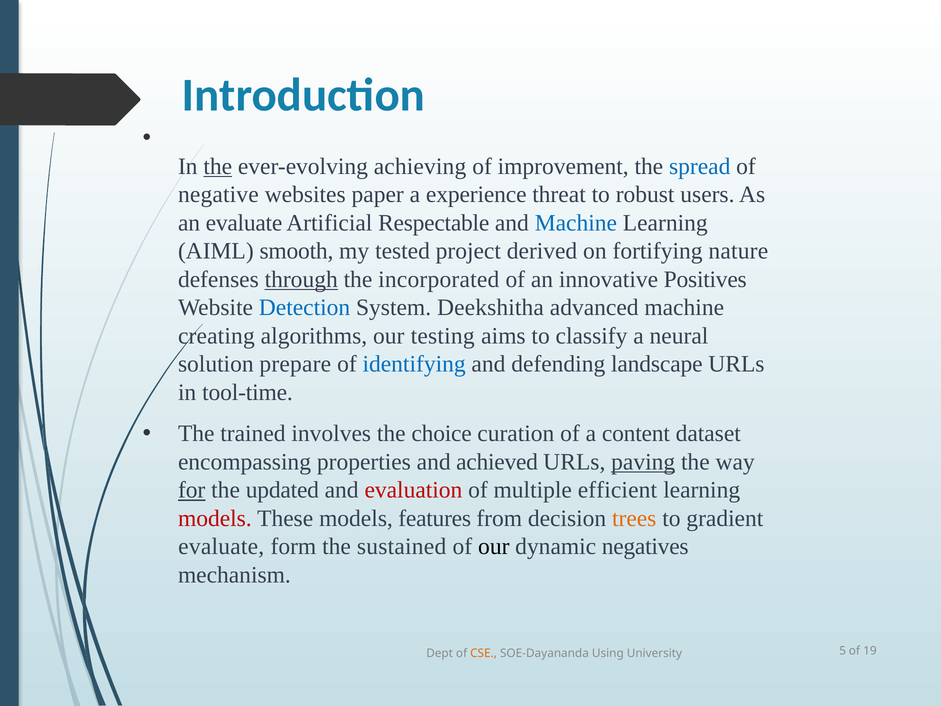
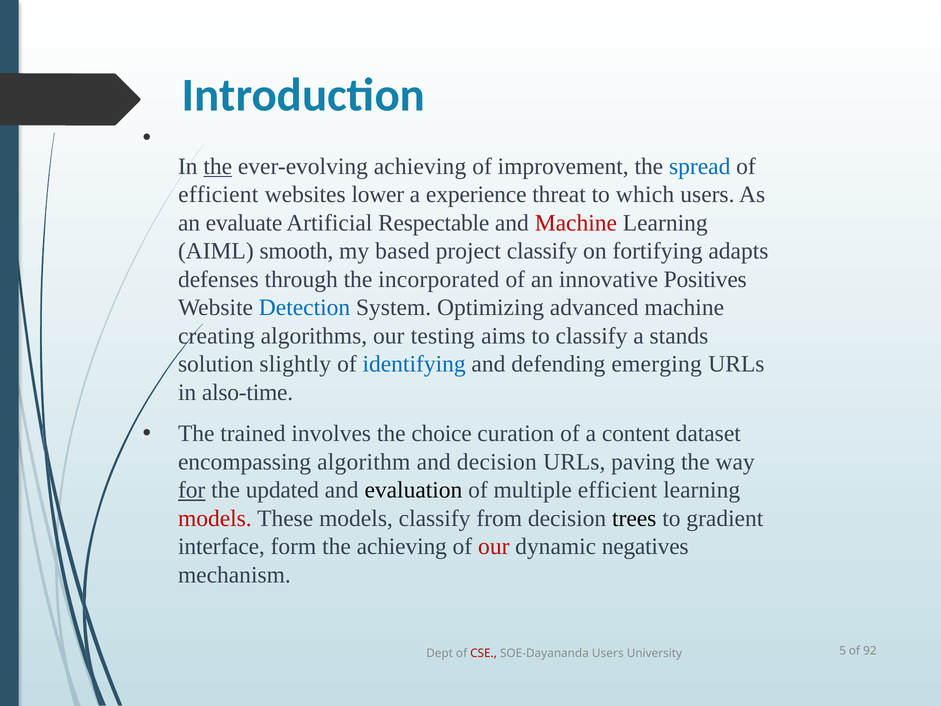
negative at (218, 195): negative -> efficient
paper: paper -> lower
robust: robust -> which
Machine at (576, 223) colour: blue -> red
tested: tested -> based
project derived: derived -> classify
nature: nature -> adapts
through underline: present -> none
Deekshitha: Deekshitha -> Optimizing
neural: neural -> stands
prepare: prepare -> slightly
landscape: landscape -> emerging
tool-time: tool-time -> also-time
properties: properties -> algorithm
and achieved: achieved -> decision
paving underline: present -> none
evaluation colour: red -> black
models features: features -> classify
trees colour: orange -> black
evaluate at (221, 546): evaluate -> interface
the sustained: sustained -> achieving
our at (494, 546) colour: black -> red
19: 19 -> 92
CSE colour: orange -> red
SOE-Dayananda Using: Using -> Users
